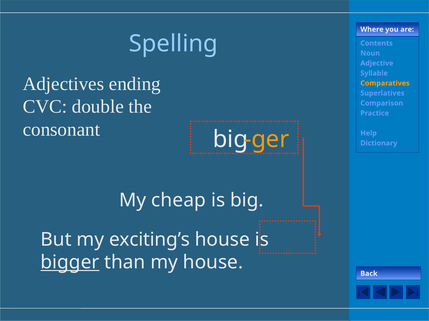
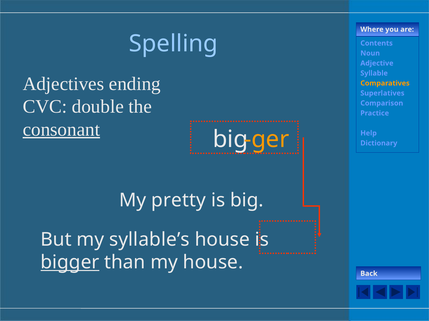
consonant underline: none -> present
cheap: cheap -> pretty
exciting’s: exciting’s -> syllable’s
